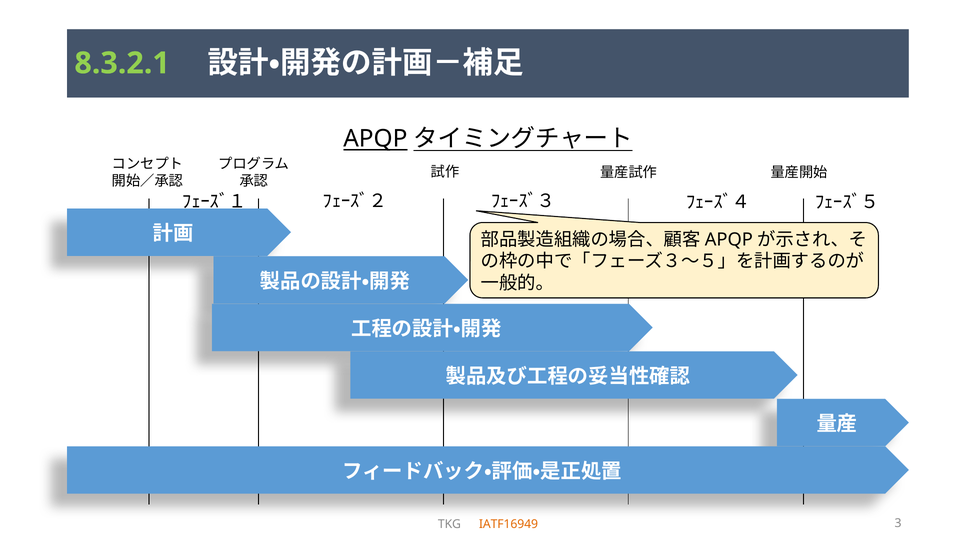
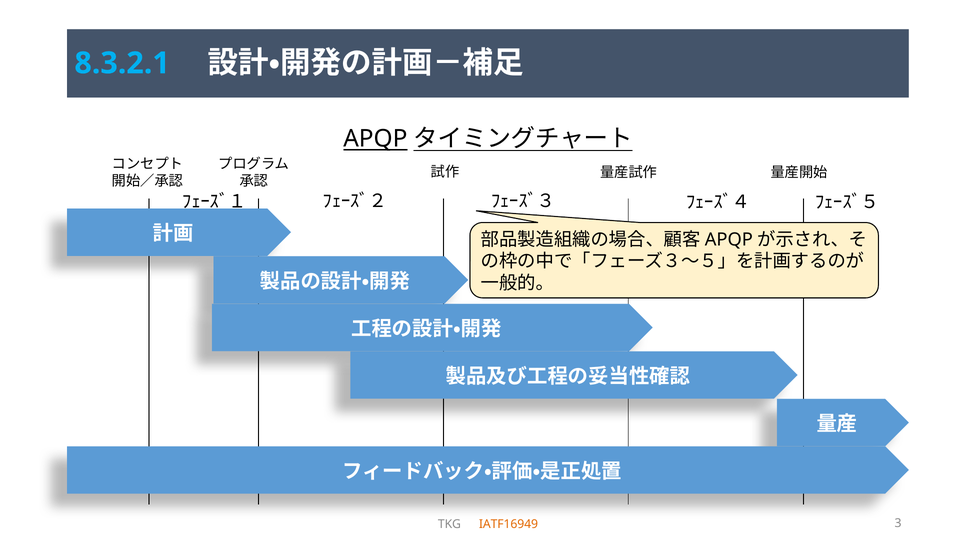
8.3.2.1 colour: light green -> light blue
